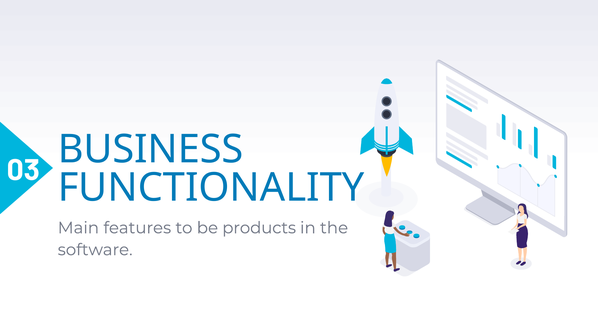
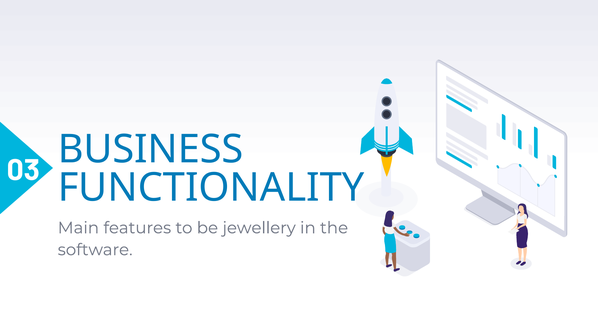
products: products -> jewellery
